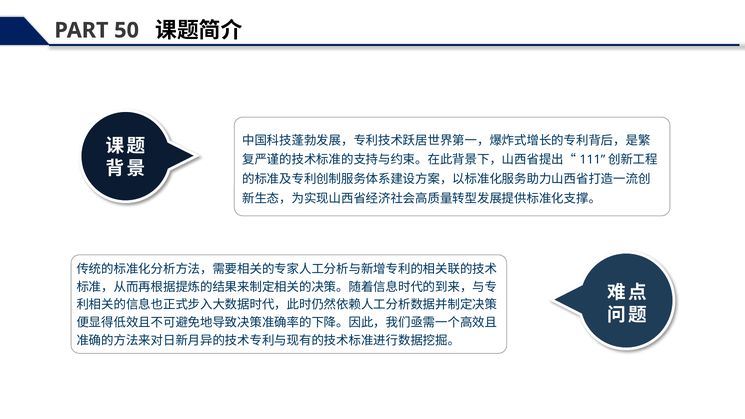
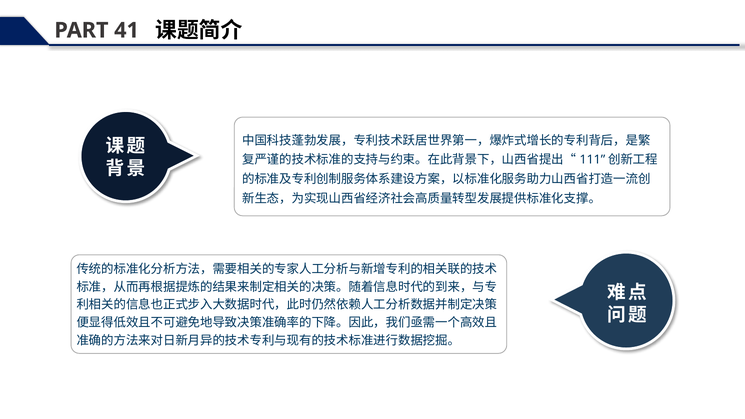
50: 50 -> 41
